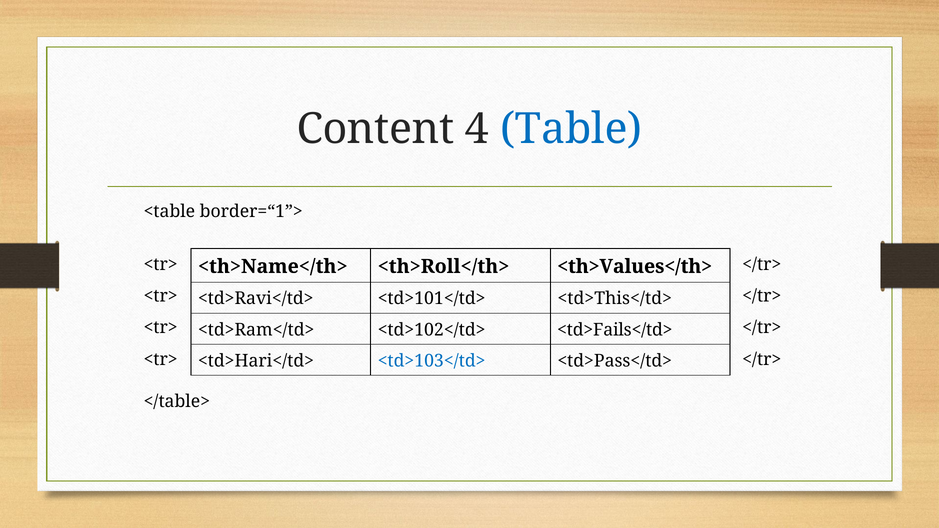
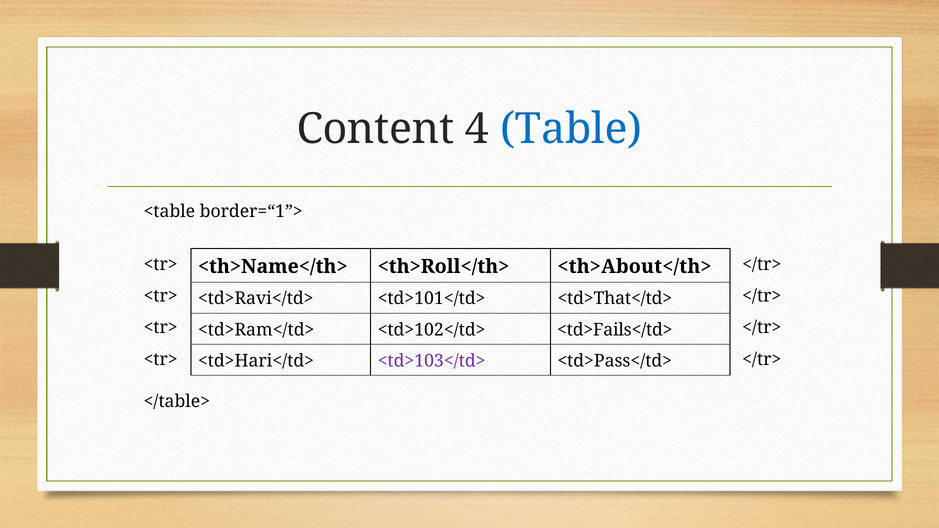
<th>Values</th>: <th>Values</th> -> <th>About</th>
<td>This</td>: <td>This</td> -> <td>That</td>
<td>103</td> colour: blue -> purple
